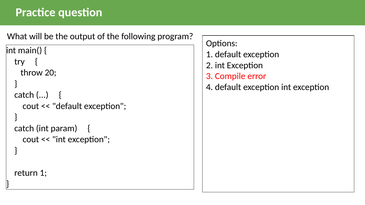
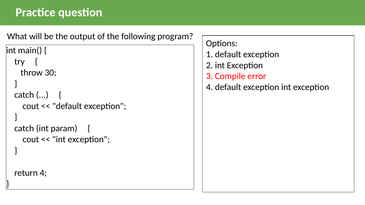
20: 20 -> 30
return 1: 1 -> 4
